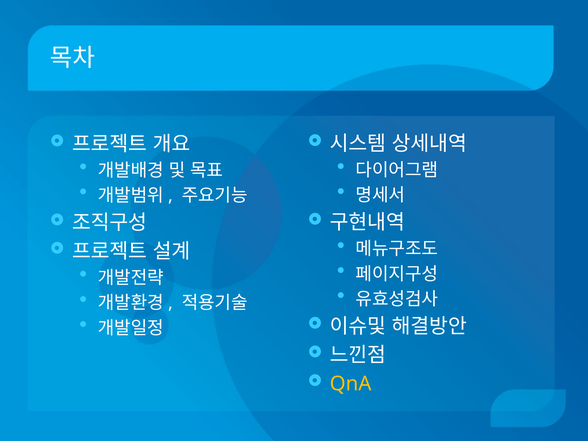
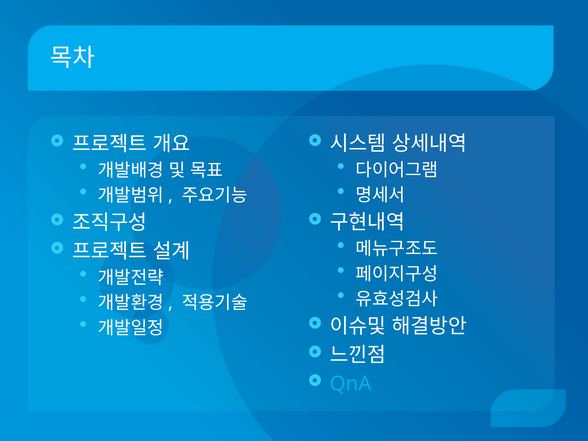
QnA colour: yellow -> light blue
